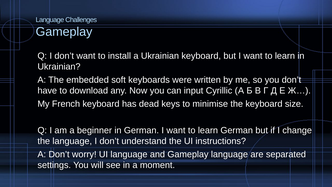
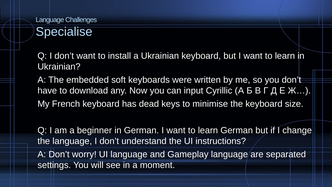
Gameplay at (64, 32): Gameplay -> Specialise
